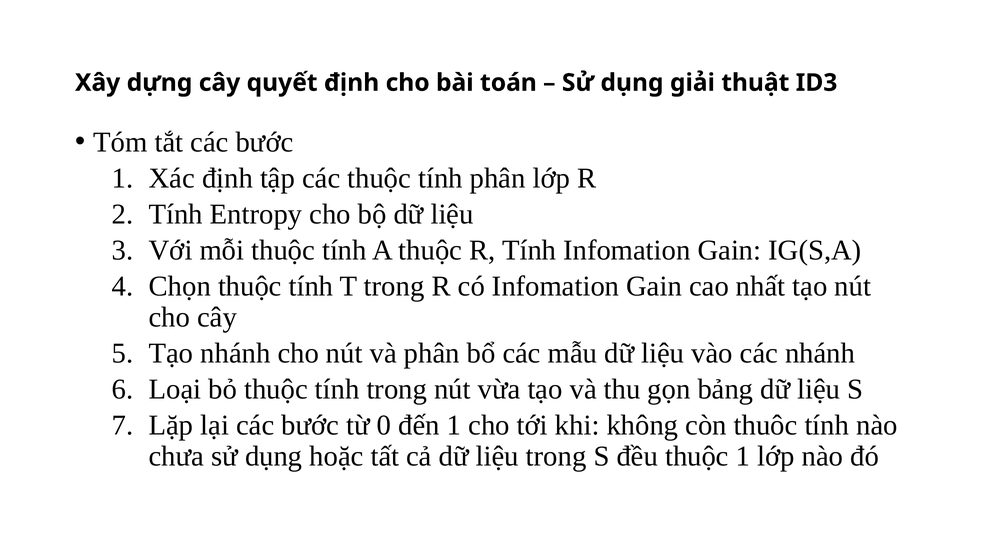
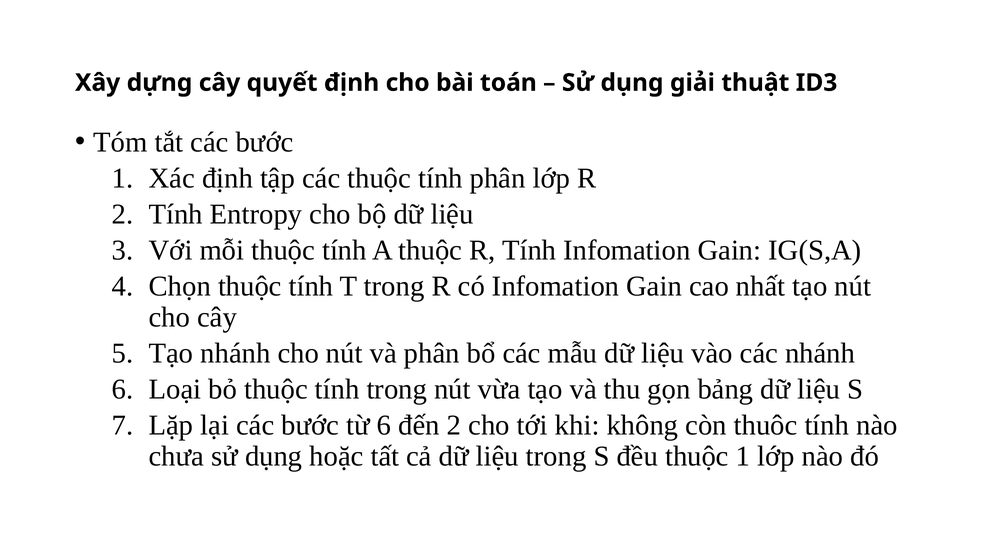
từ 0: 0 -> 6
đến 1: 1 -> 2
